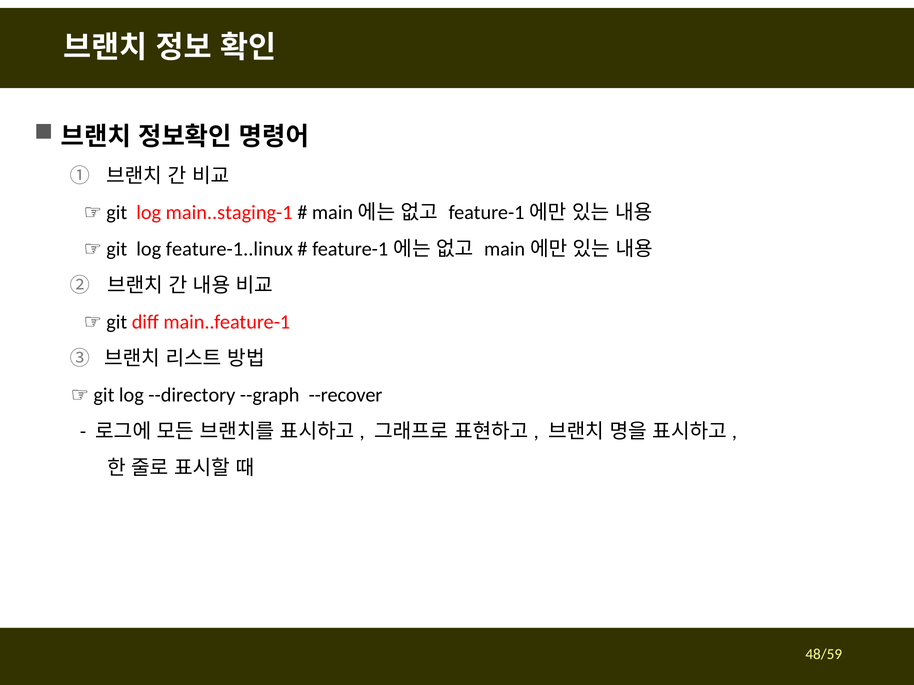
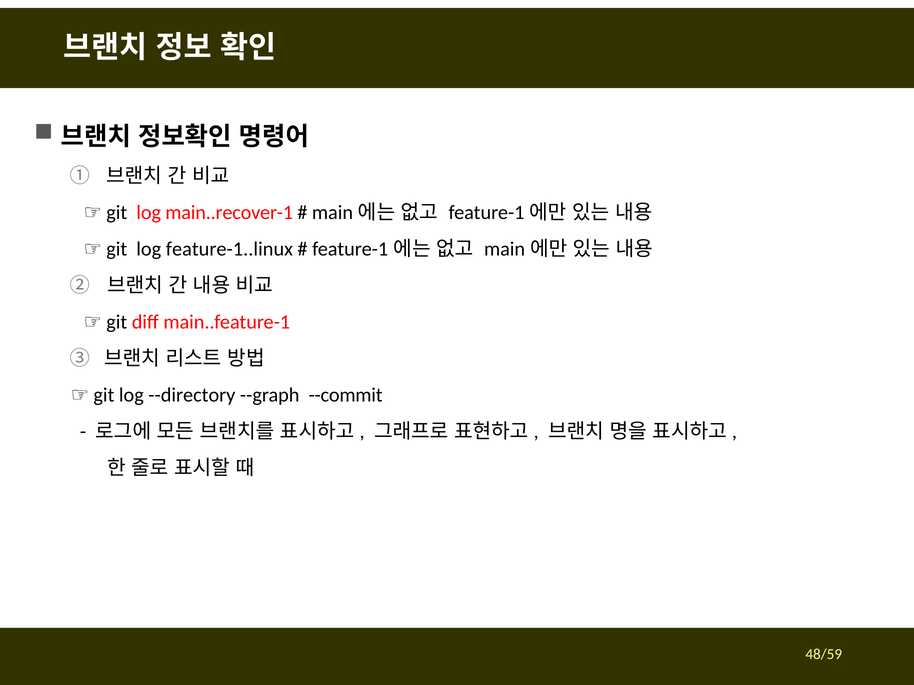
main..staging-1: main..staging-1 -> main..recover-1
--recover: --recover -> --commit
